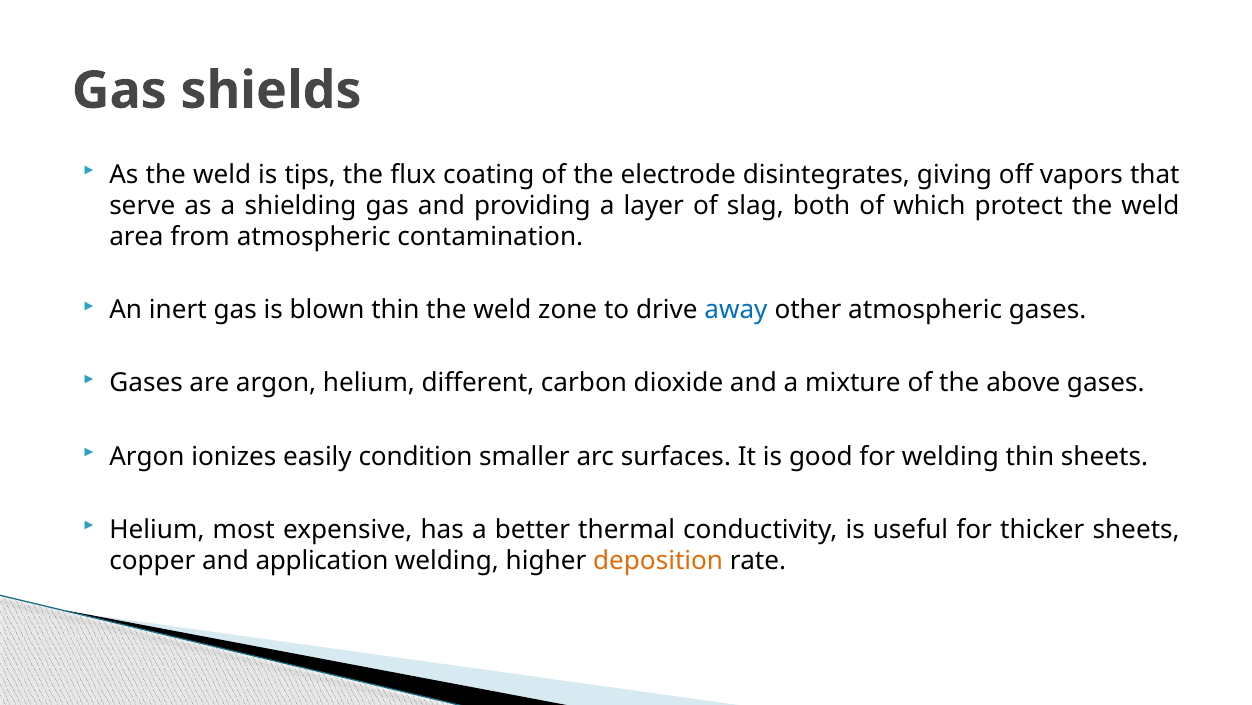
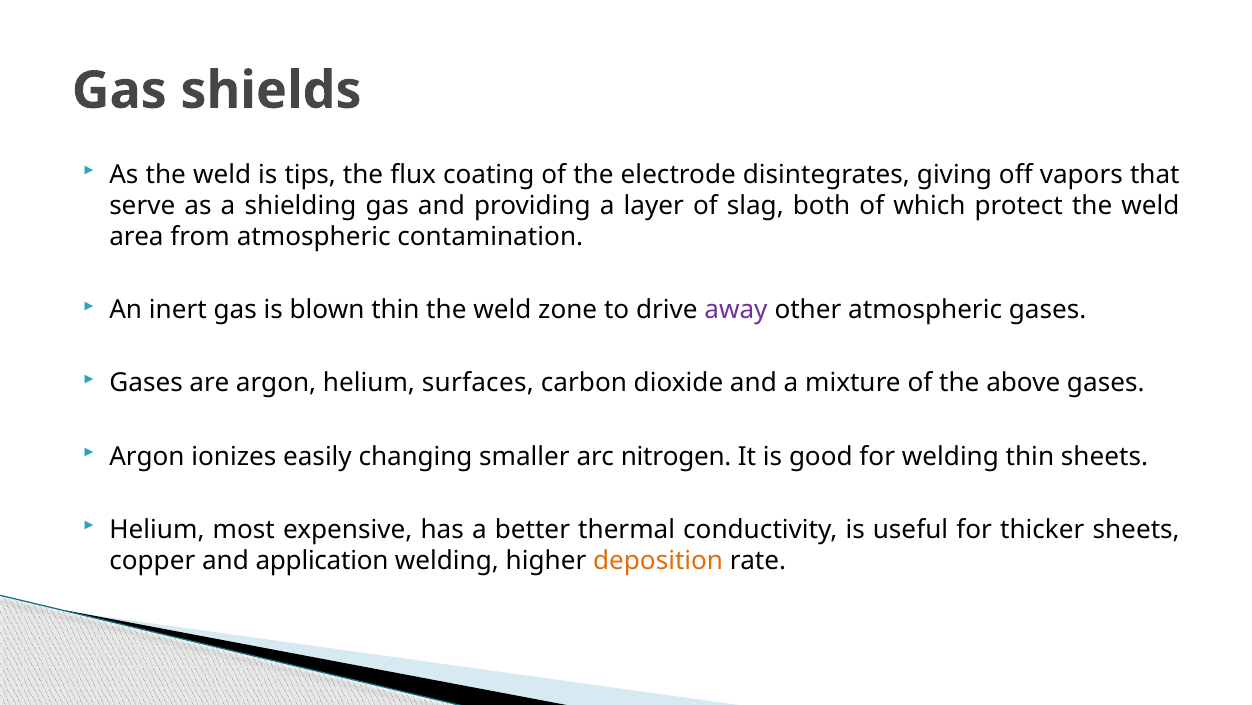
away colour: blue -> purple
different: different -> surfaces
condition: condition -> changing
surfaces: surfaces -> nitrogen
